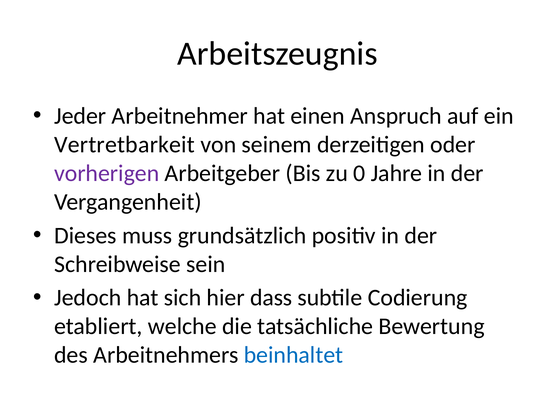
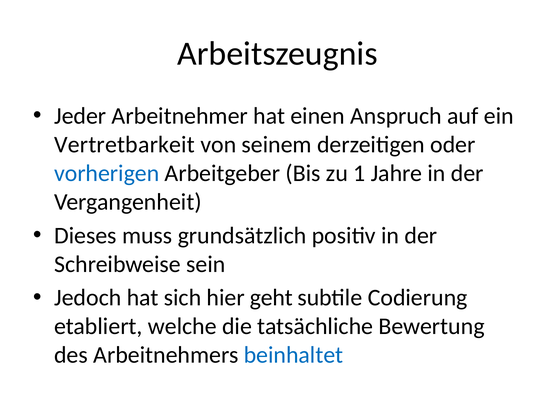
vorherigen colour: purple -> blue
0: 0 -> 1
dass: dass -> geht
